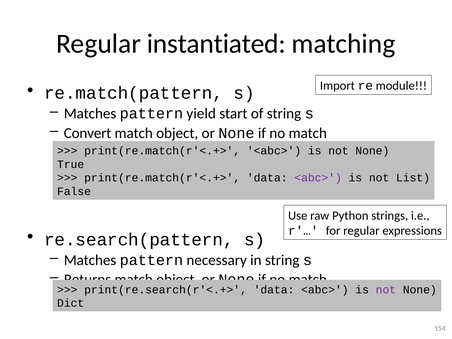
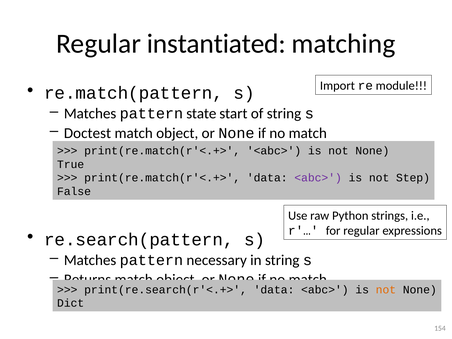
yield: yield -> state
Convert: Convert -> Doctest
List: List -> Step
not at (386, 290) colour: purple -> orange
